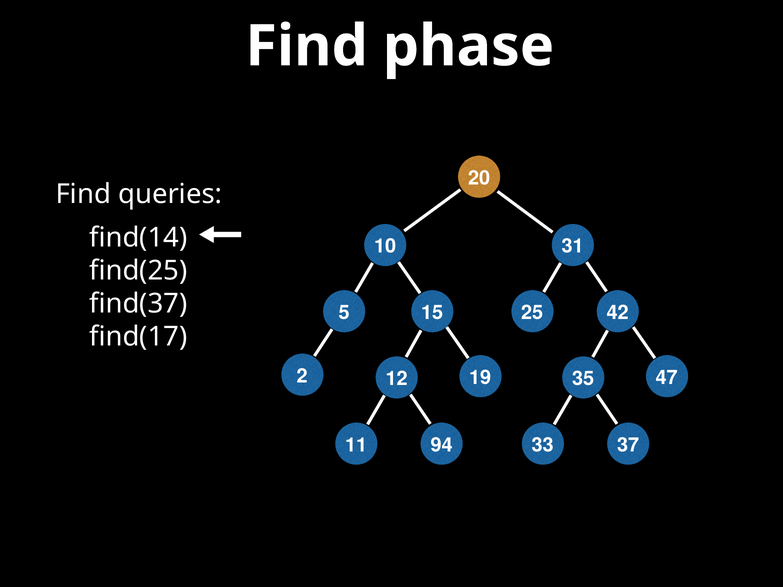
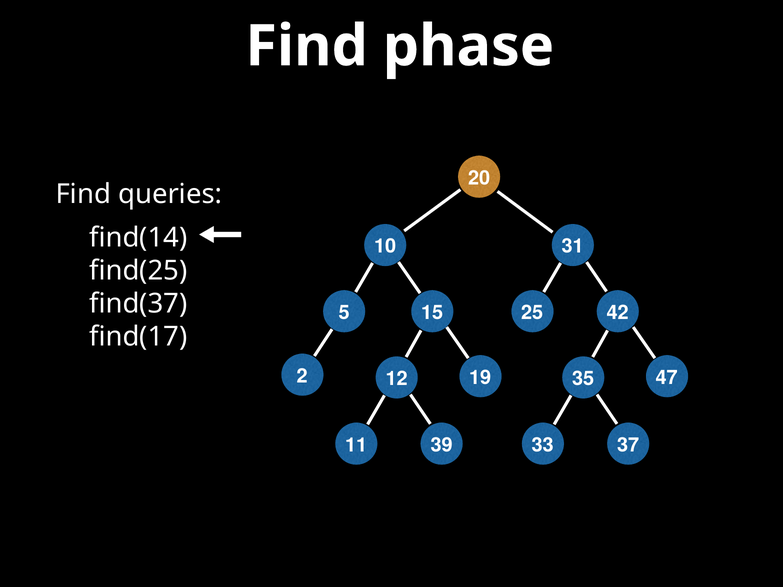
94: 94 -> 39
